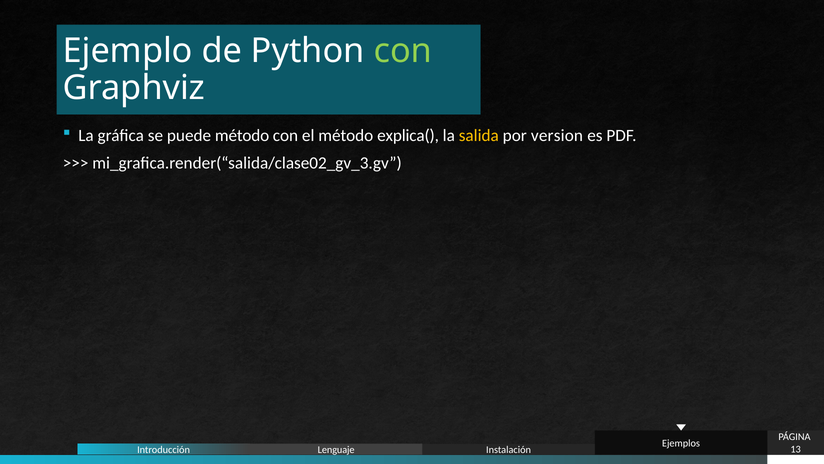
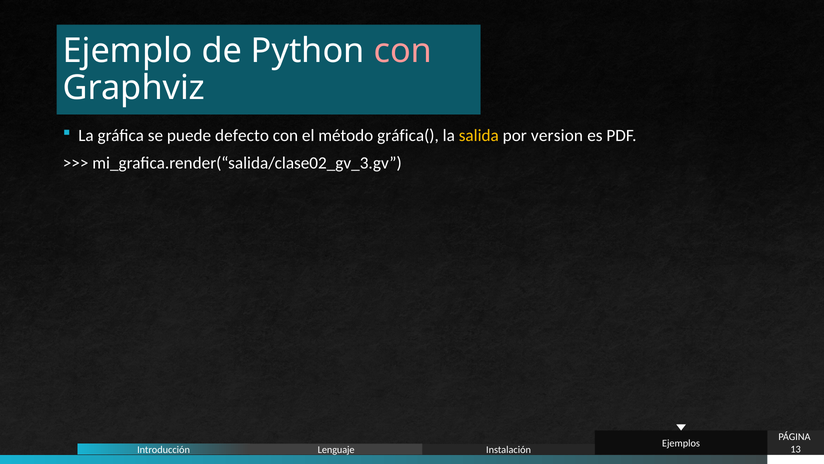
con at (403, 51) colour: light green -> pink
puede método: método -> defecto
explica(: explica( -> gráfica(
